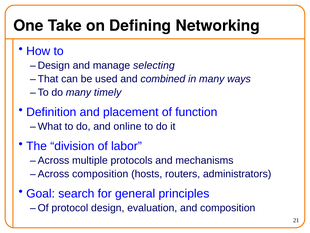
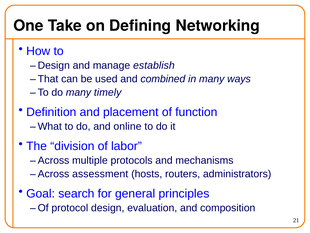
selecting: selecting -> establish
Across composition: composition -> assessment
